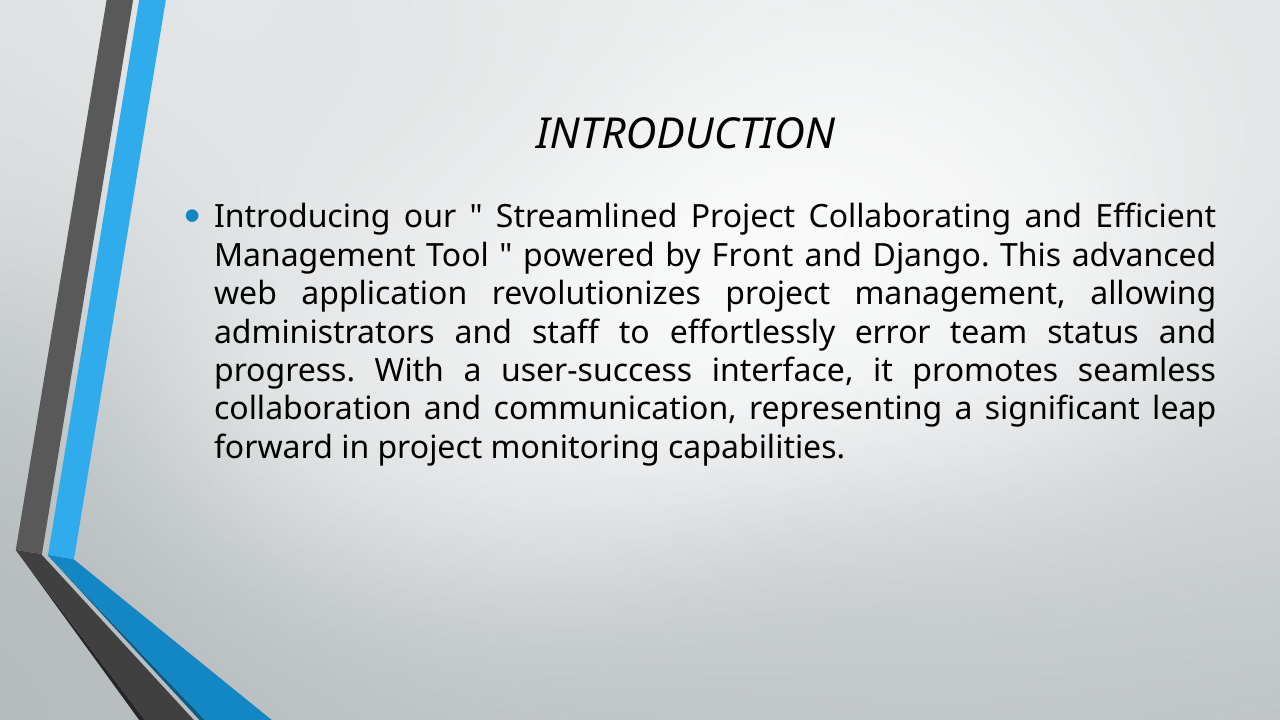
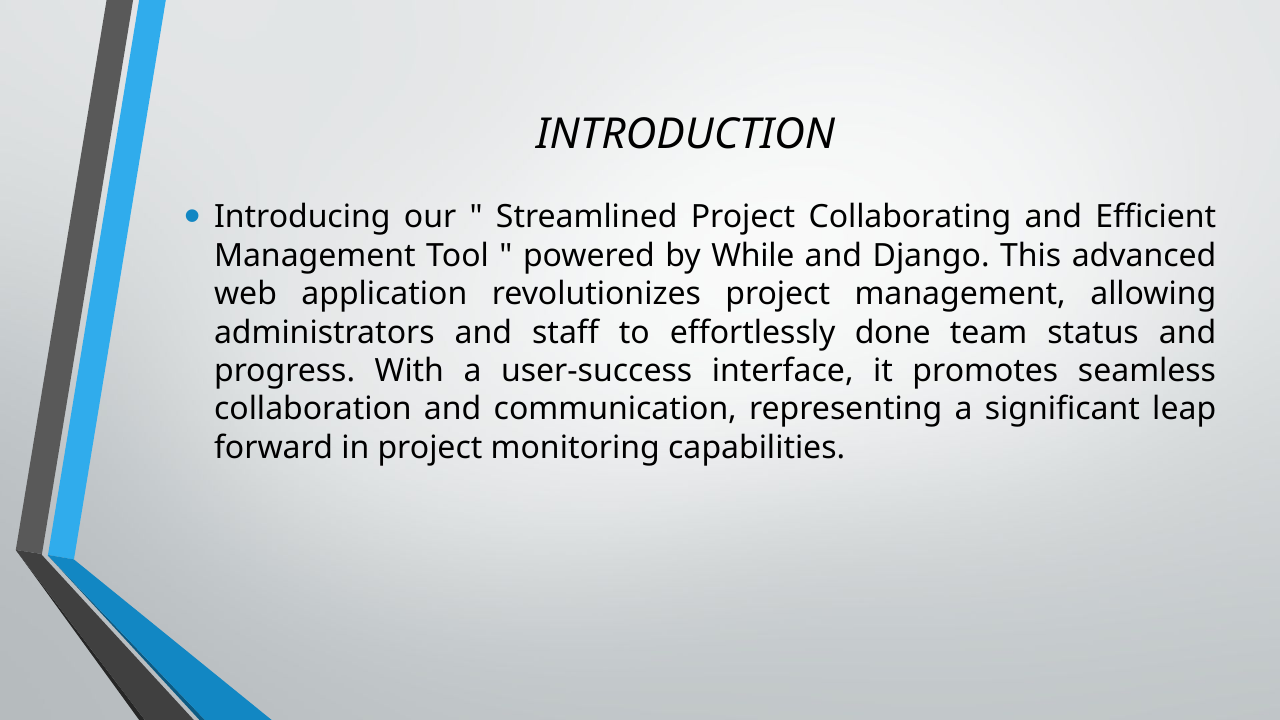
Front: Front -> While
error: error -> done
